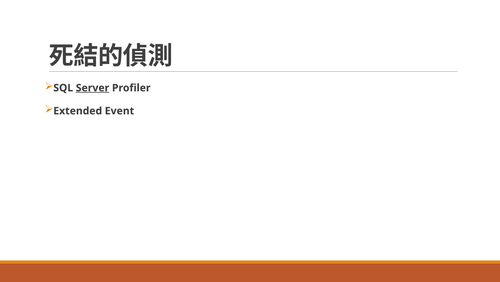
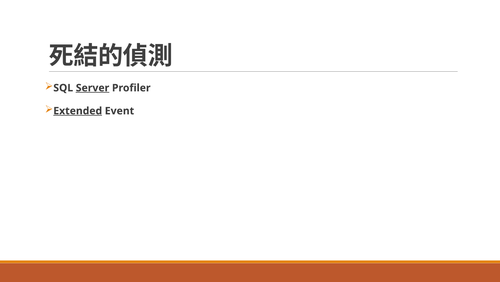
Extended underline: none -> present
